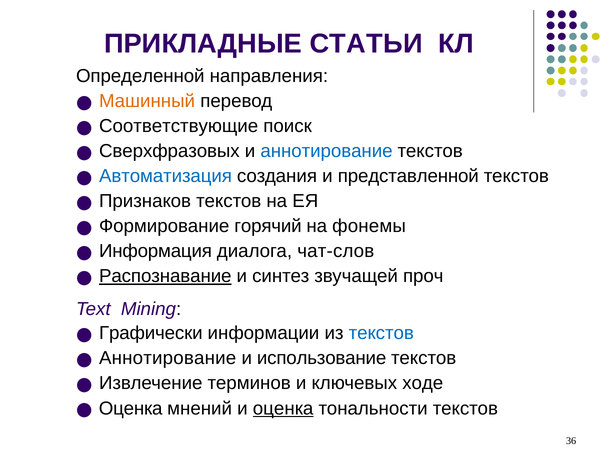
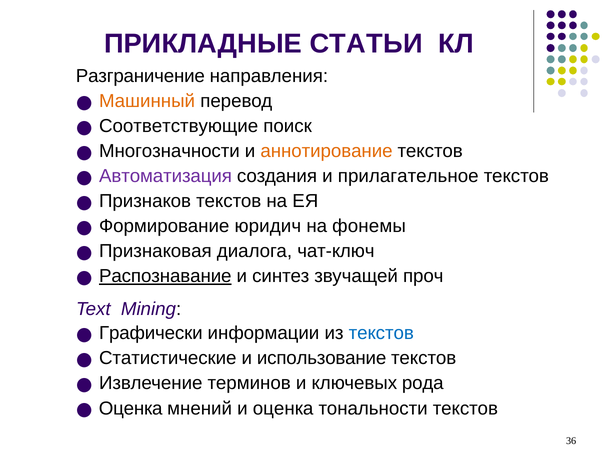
Определенной: Определенной -> Разграничение
Сверхфразовых: Сверхфразовых -> Многозначности
аннотирование at (326, 151) colour: blue -> orange
Автоматизация colour: blue -> purple
представленной: представленной -> прилагательное
горячий: горячий -> юридич
Информация: Информация -> Признаковая
чат-слов: чат-слов -> чат-ключ
Аннотирование at (168, 358): Аннотирование -> Статистические
ходе: ходе -> рода
оценка at (283, 408) underline: present -> none
